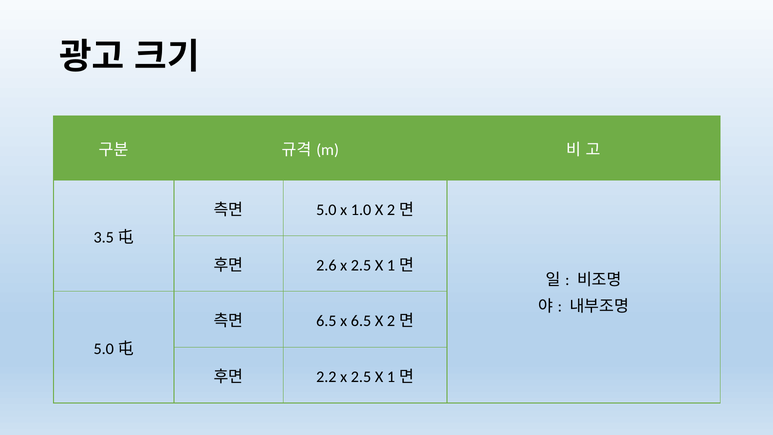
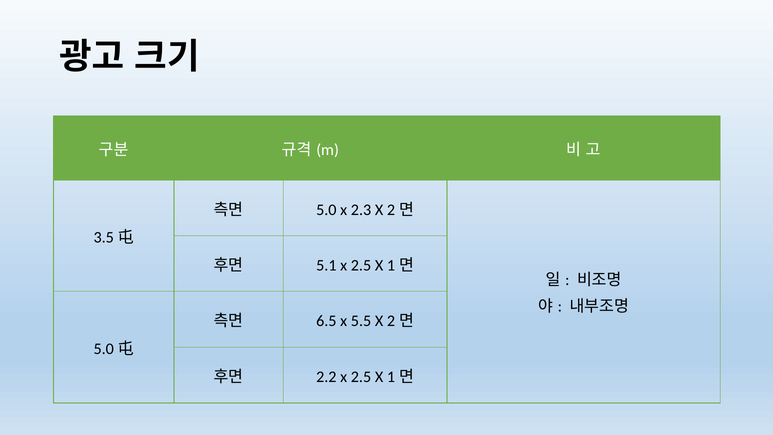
1.0: 1.0 -> 2.3
2.6: 2.6 -> 5.1
x 6.5: 6.5 -> 5.5
